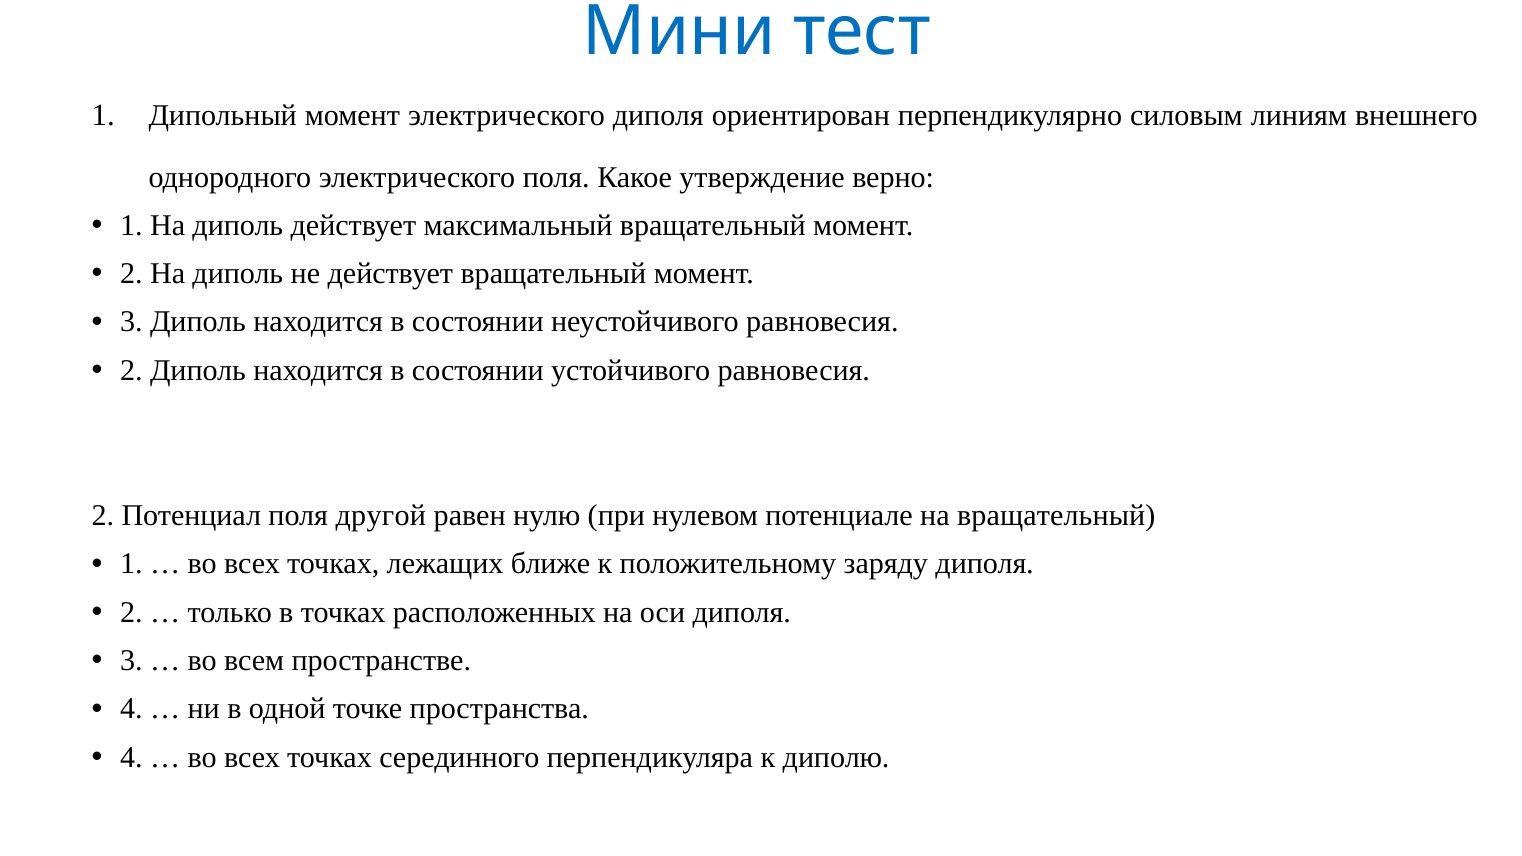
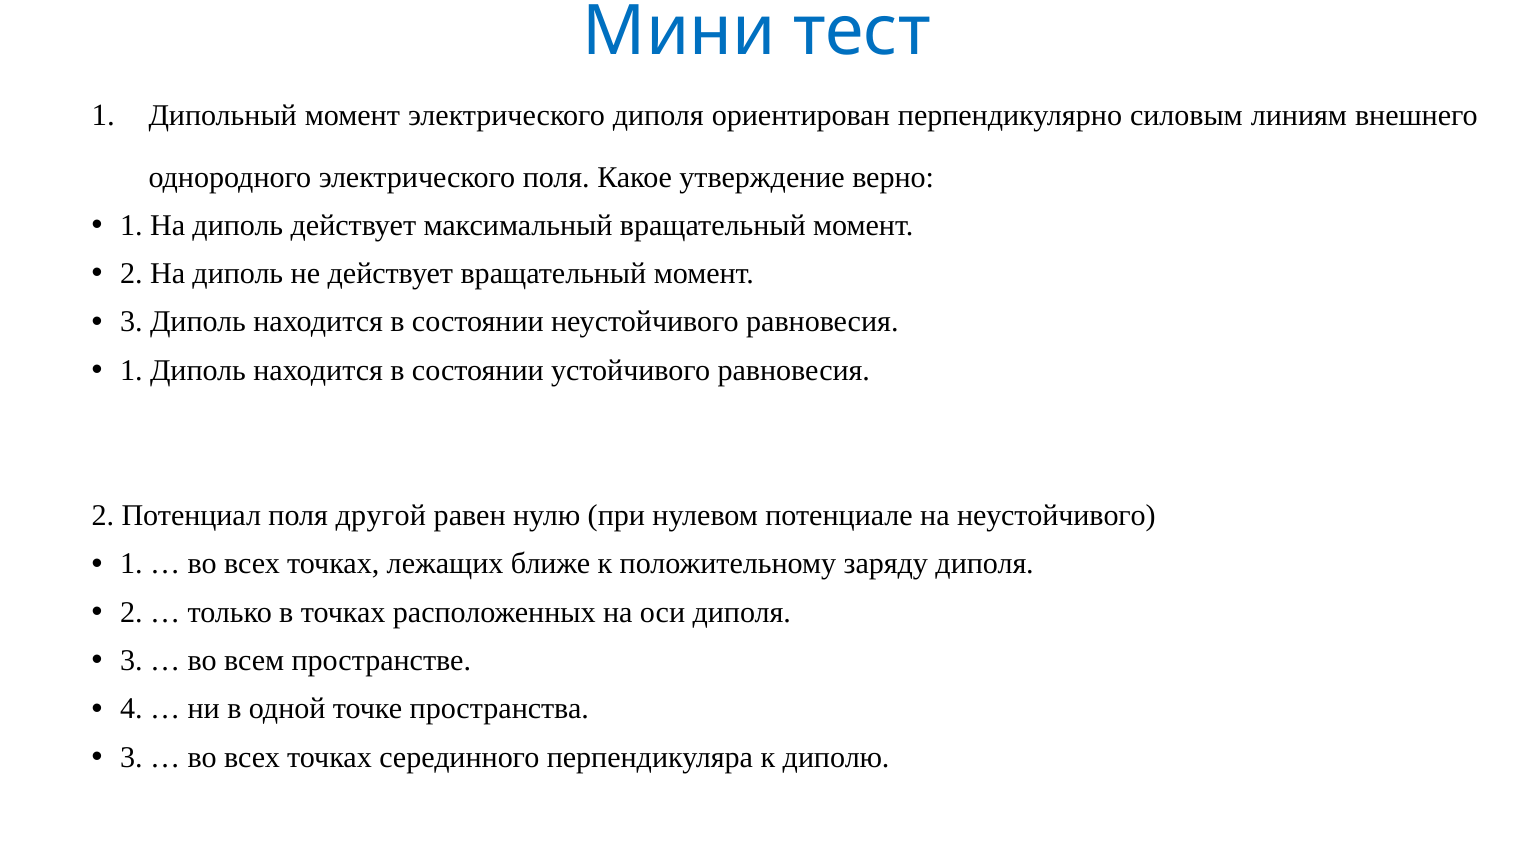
2 at (131, 370): 2 -> 1
на вращательный: вращательный -> неустойчивого
4 at (131, 758): 4 -> 3
